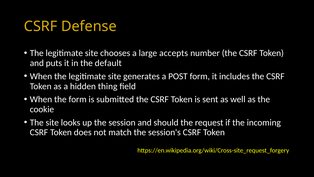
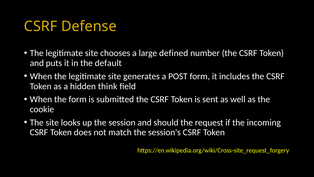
accepts: accepts -> defined
thing: thing -> think
